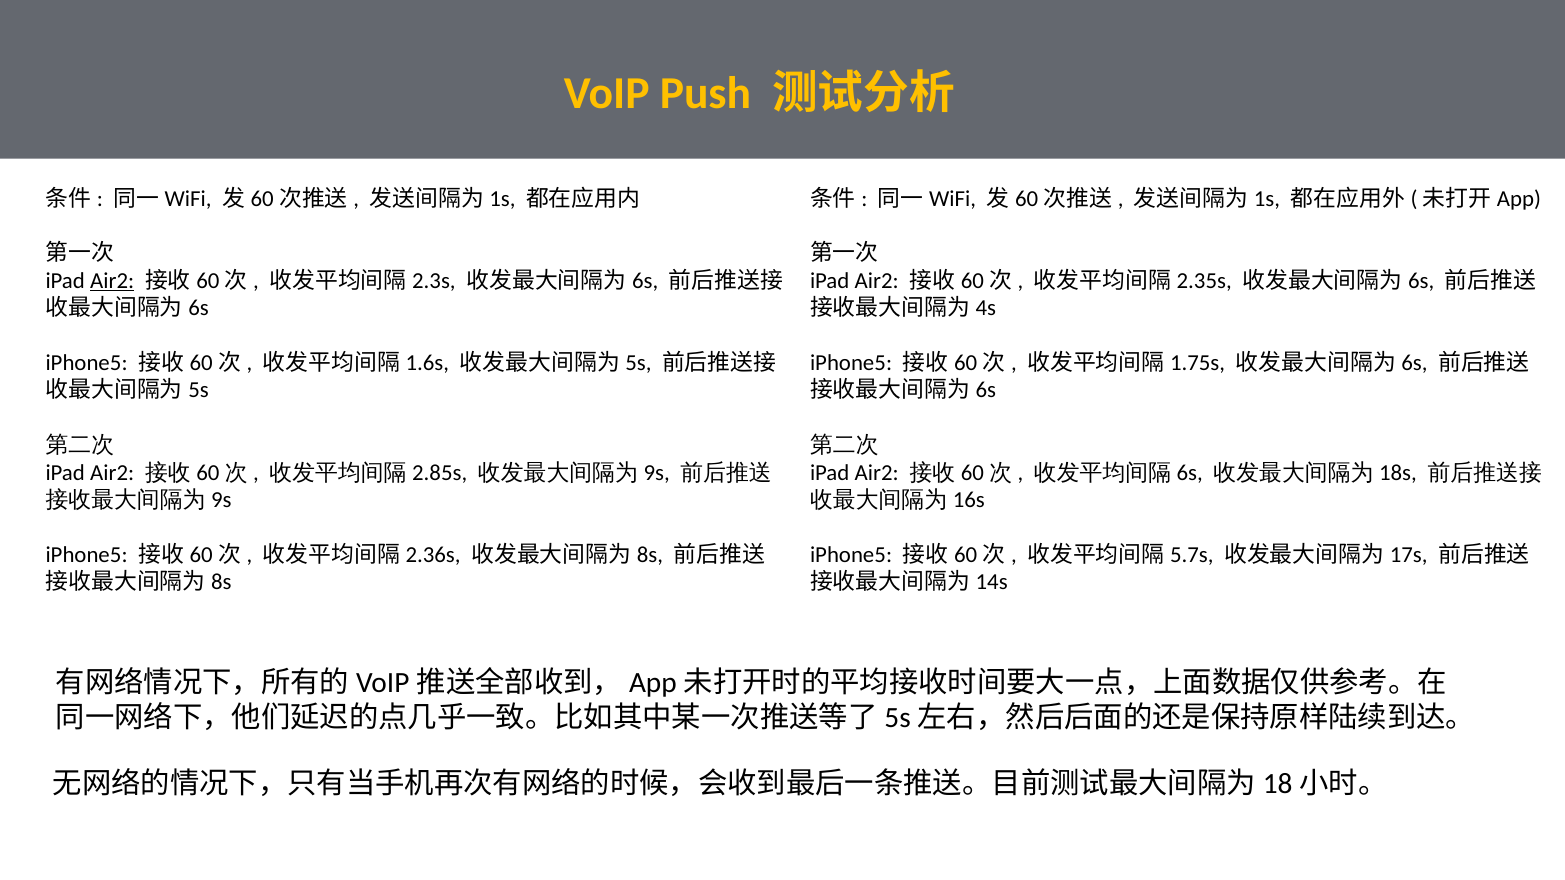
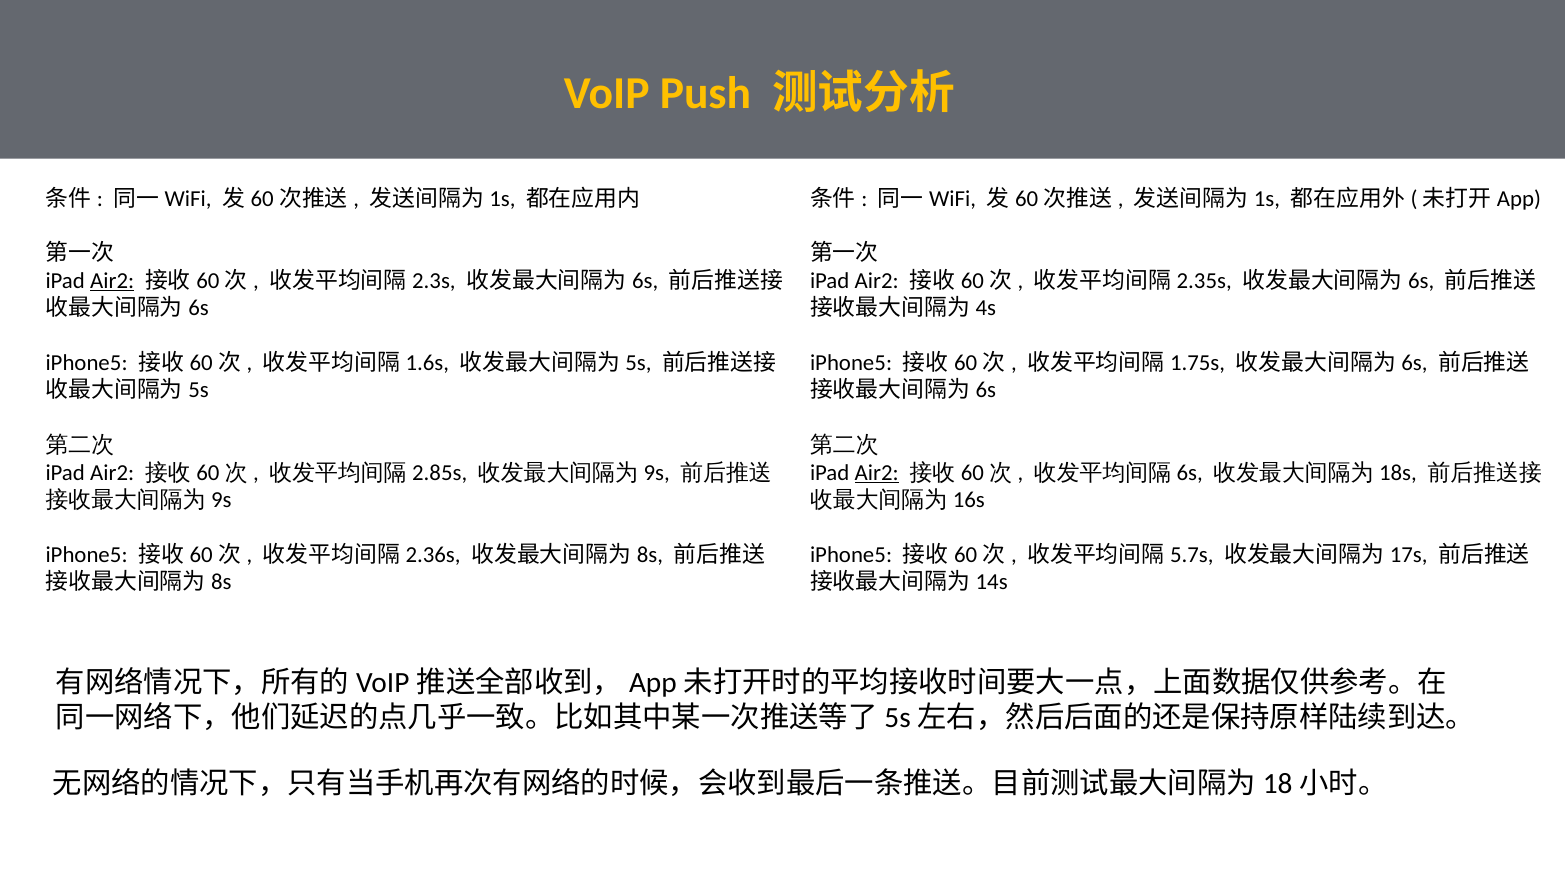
Air2 at (877, 473) underline: none -> present
